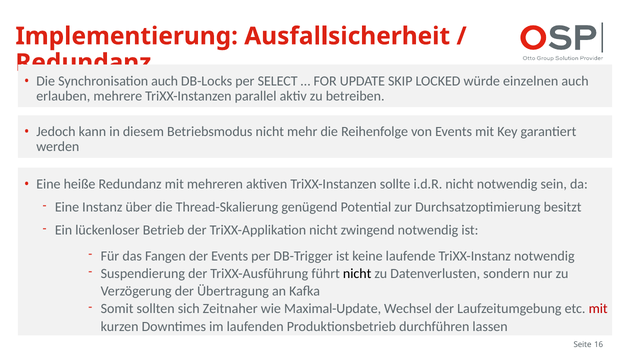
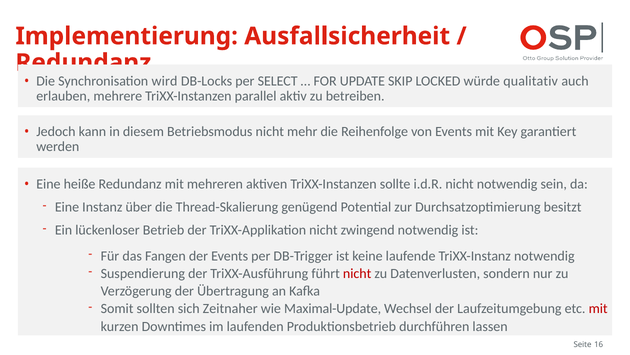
auch at (165, 81): auch -> wird
einzelnen: einzelnen -> qualitativ
nicht at (357, 273) colour: black -> red
